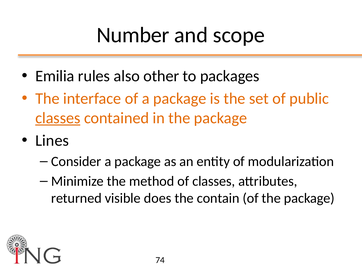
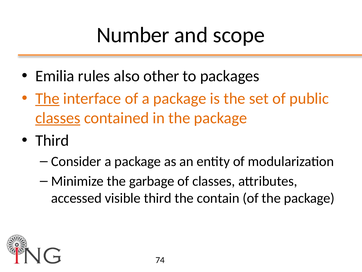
The at (47, 98) underline: none -> present
Lines at (52, 140): Lines -> Third
method: method -> garbage
returned: returned -> accessed
visible does: does -> third
